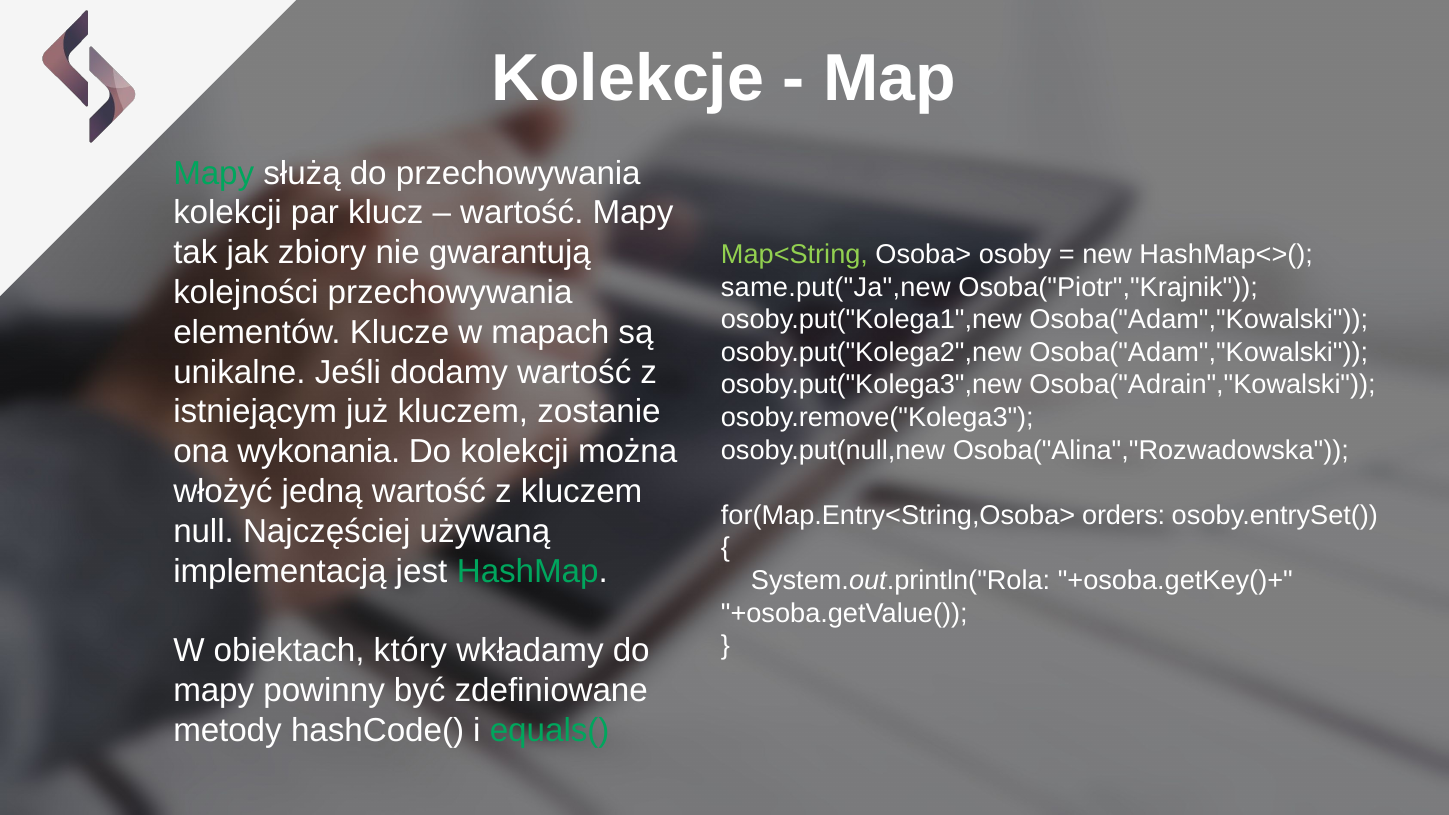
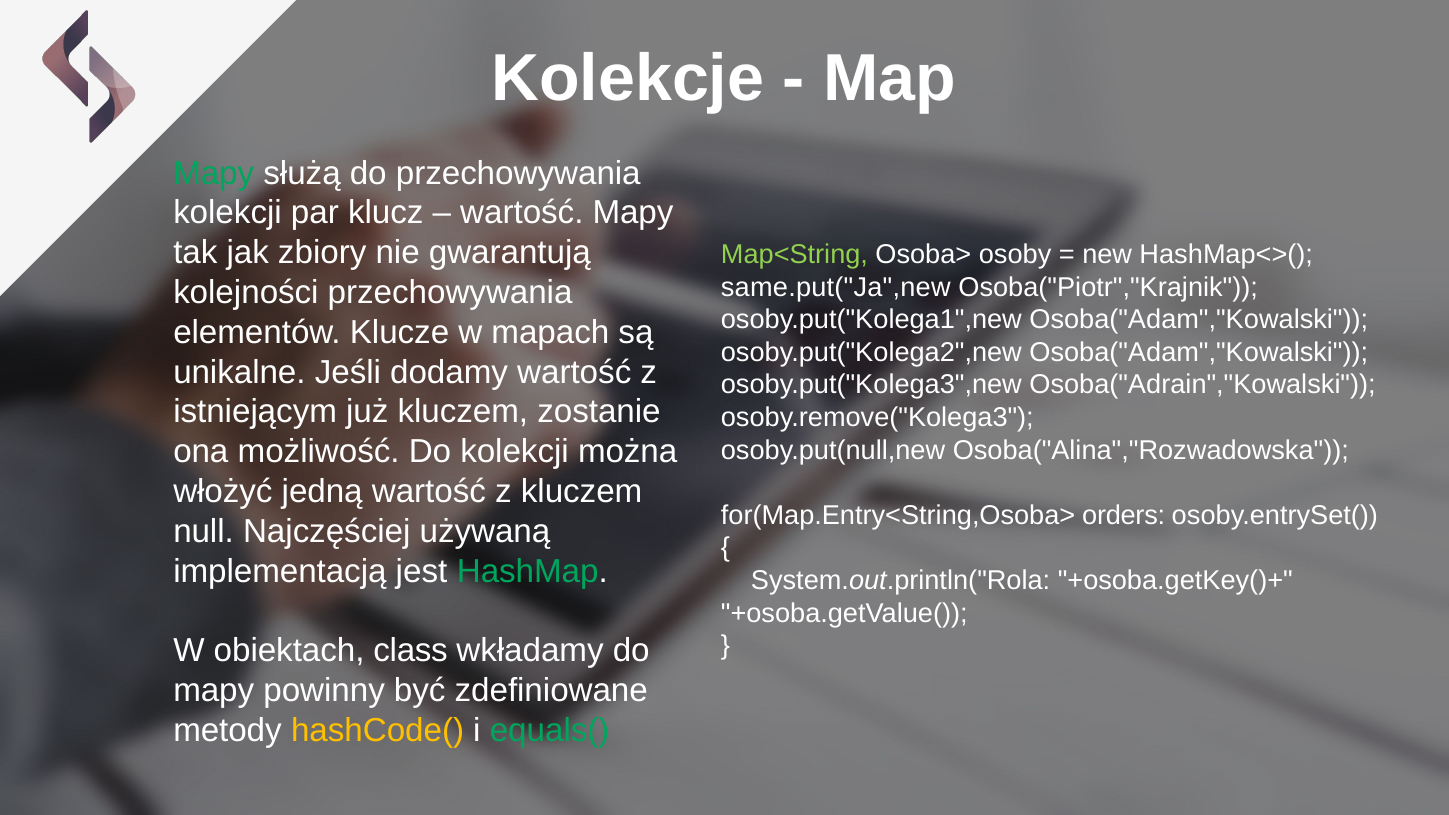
wykonania: wykonania -> możliwość
który: który -> class
hashCode( colour: white -> yellow
